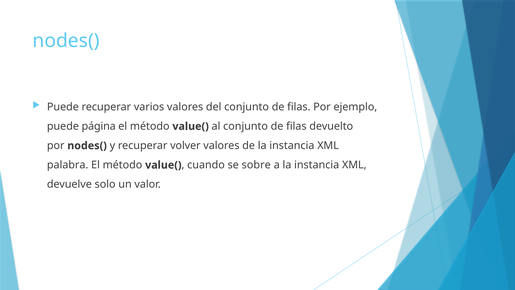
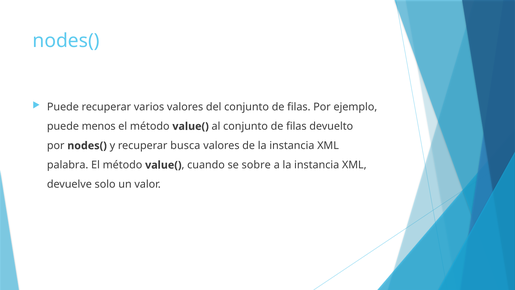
página: página -> menos
volver: volver -> busca
